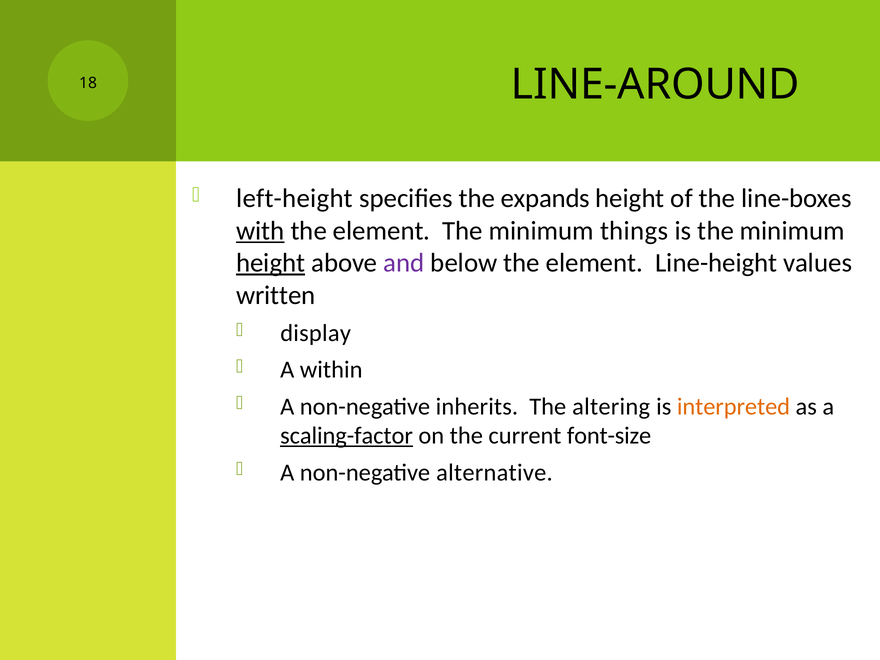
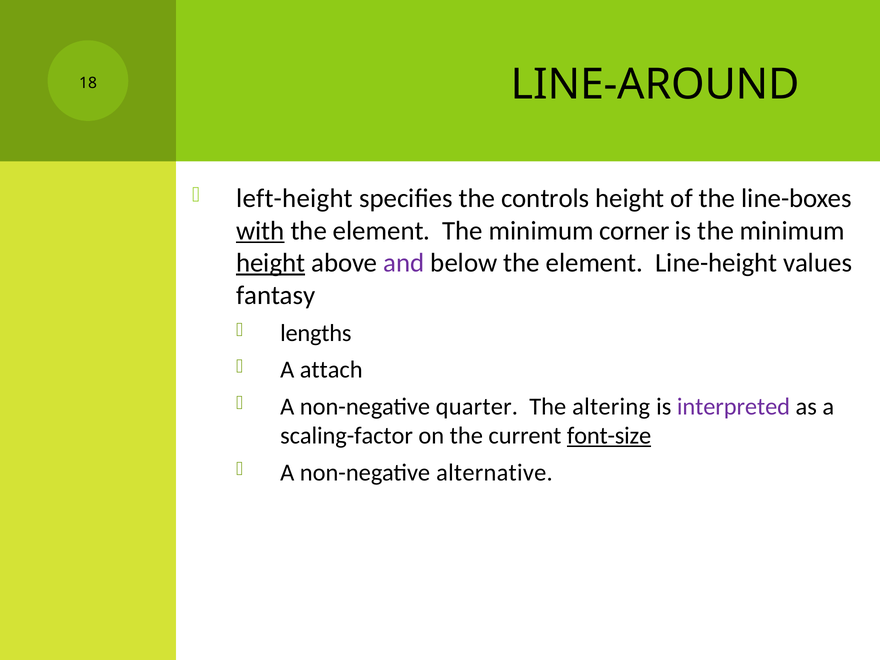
expands: expands -> controls
things: things -> corner
written: written -> fantasy
display: display -> lengths
within: within -> attach
inherits: inherits -> quarter
interpreted colour: orange -> purple
scaling-factor underline: present -> none
font-size underline: none -> present
